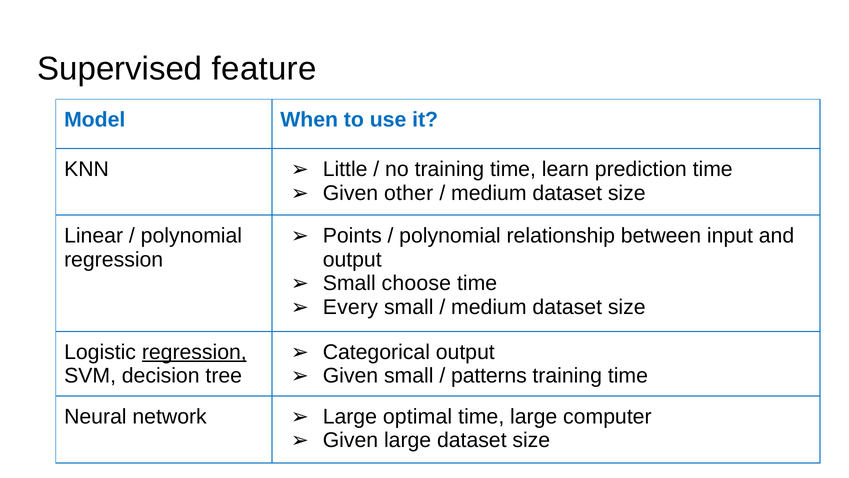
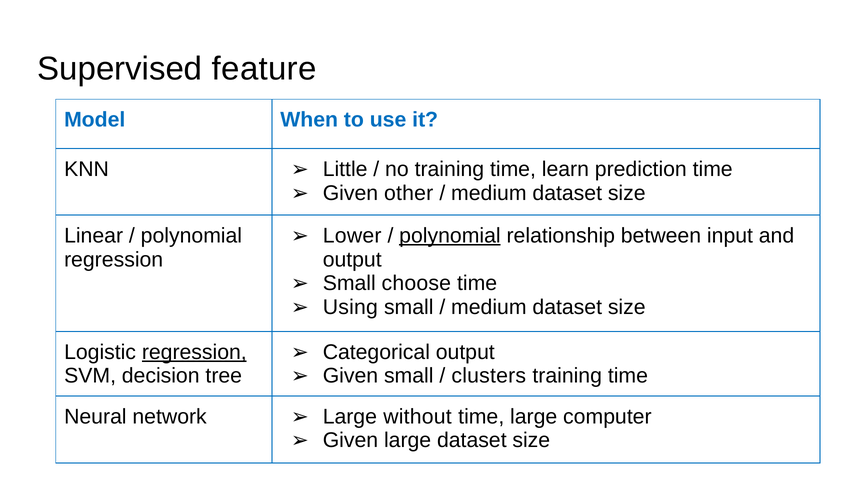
Points: Points -> Lower
polynomial at (450, 236) underline: none -> present
Every: Every -> Using
patterns: patterns -> clusters
optimal: optimal -> without
